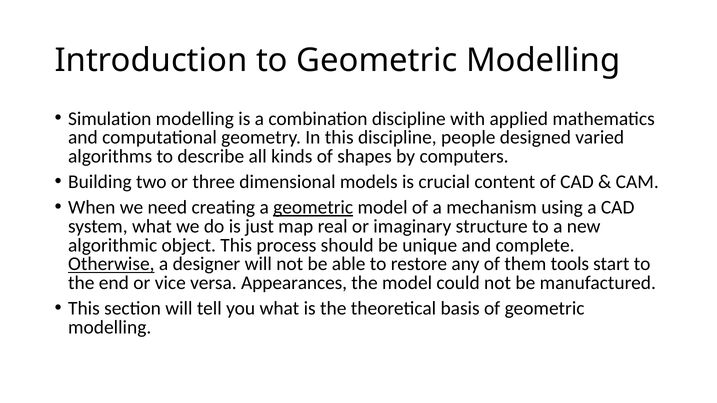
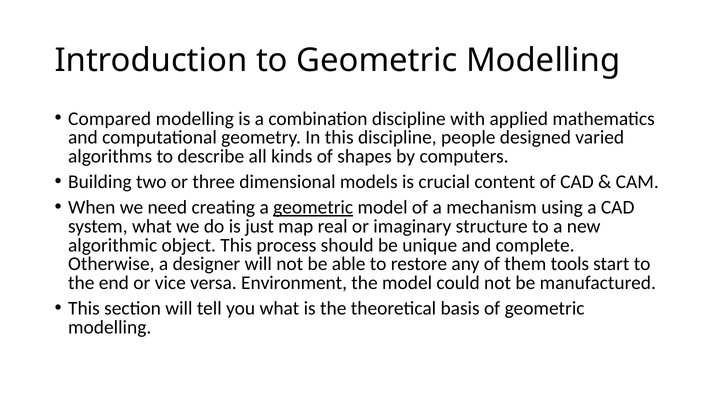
Simulation: Simulation -> Compared
Otherwise underline: present -> none
Appearances: Appearances -> Environment
